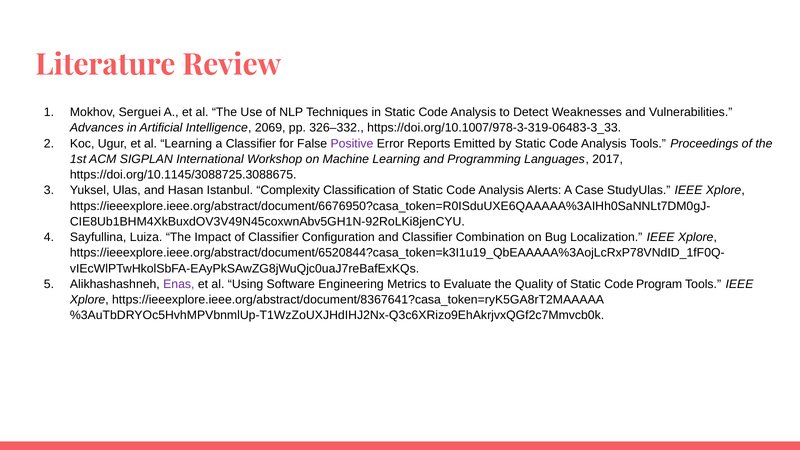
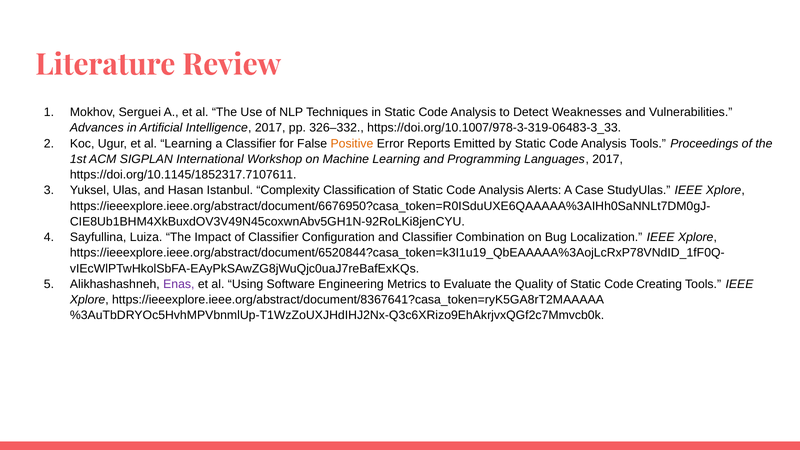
Intelligence 2069: 2069 -> 2017
Positive colour: purple -> orange
https://doi.org/10.1145/3088725.3088675: https://doi.org/10.1145/3088725.3088675 -> https://doi.org/10.1145/1852317.7107611
Program: Program -> Creating
